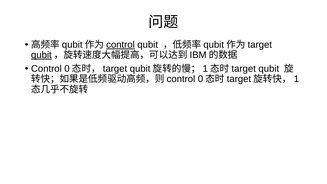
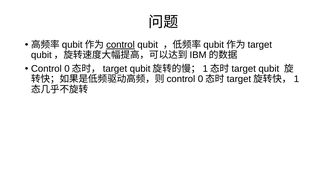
qubit at (41, 55) underline: present -> none
